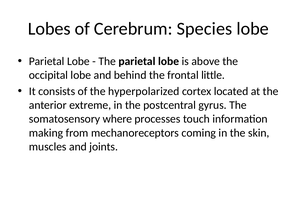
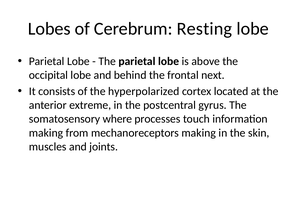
Species: Species -> Resting
little: little -> next
mechanoreceptors coming: coming -> making
